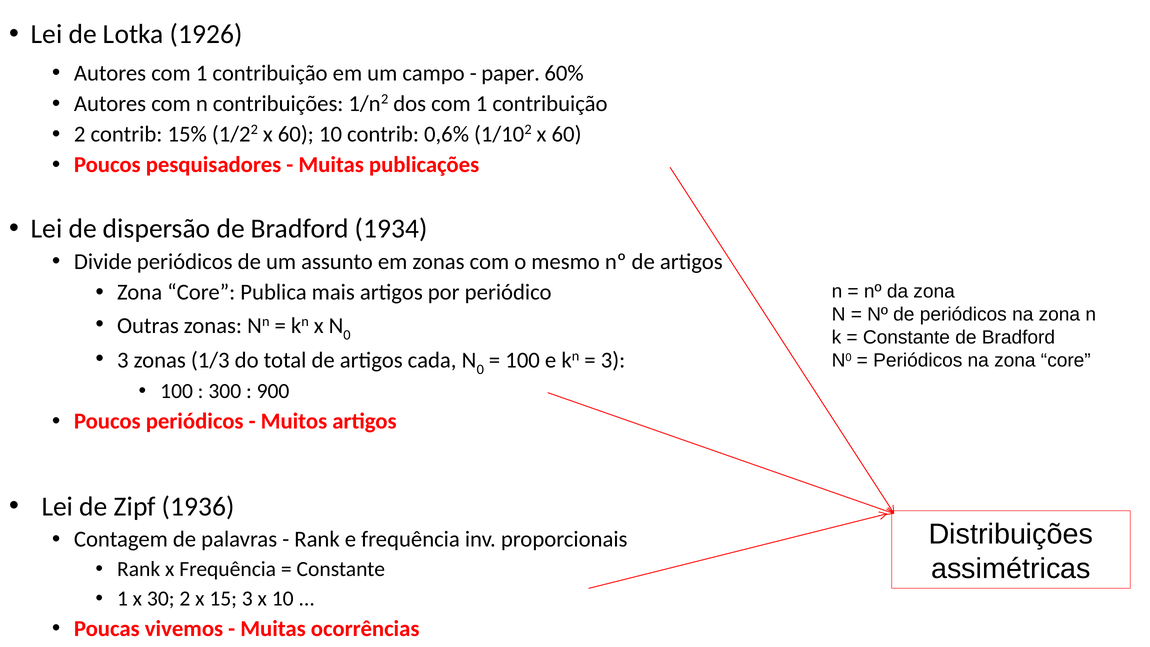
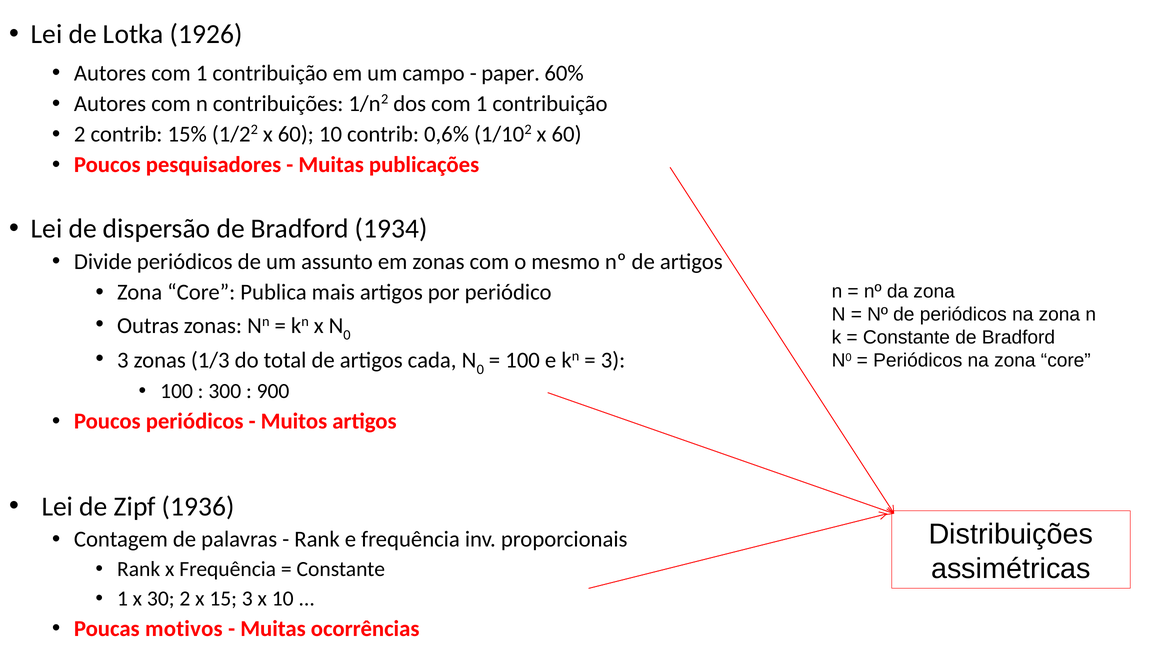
vivemos: vivemos -> motivos
